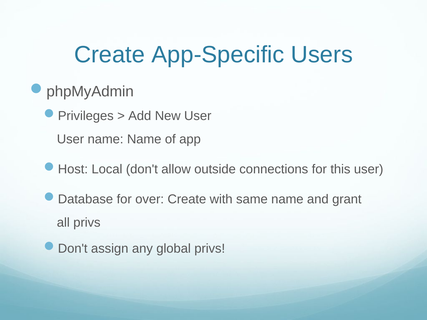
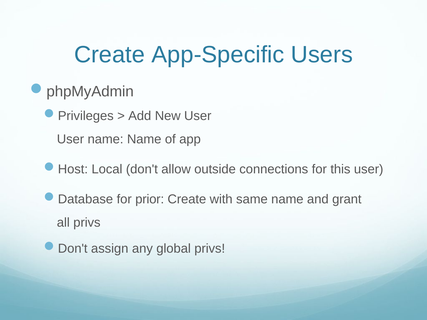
over: over -> prior
